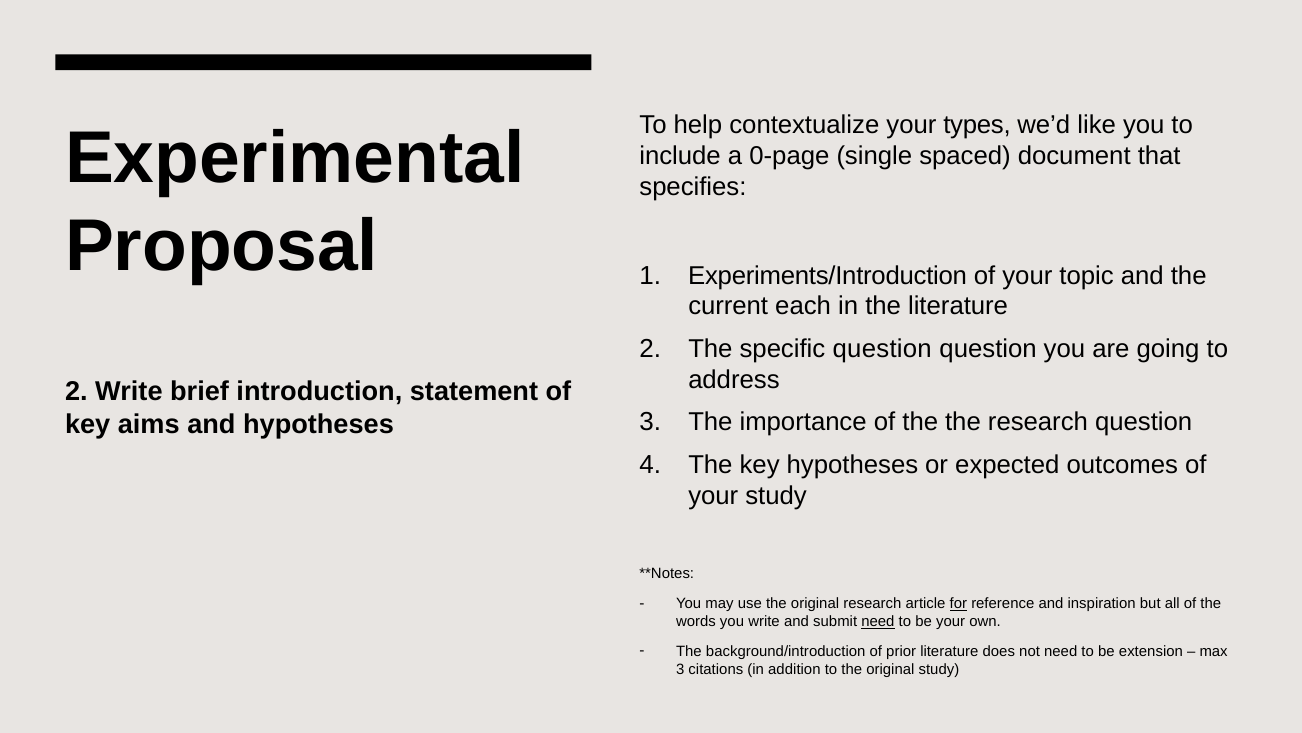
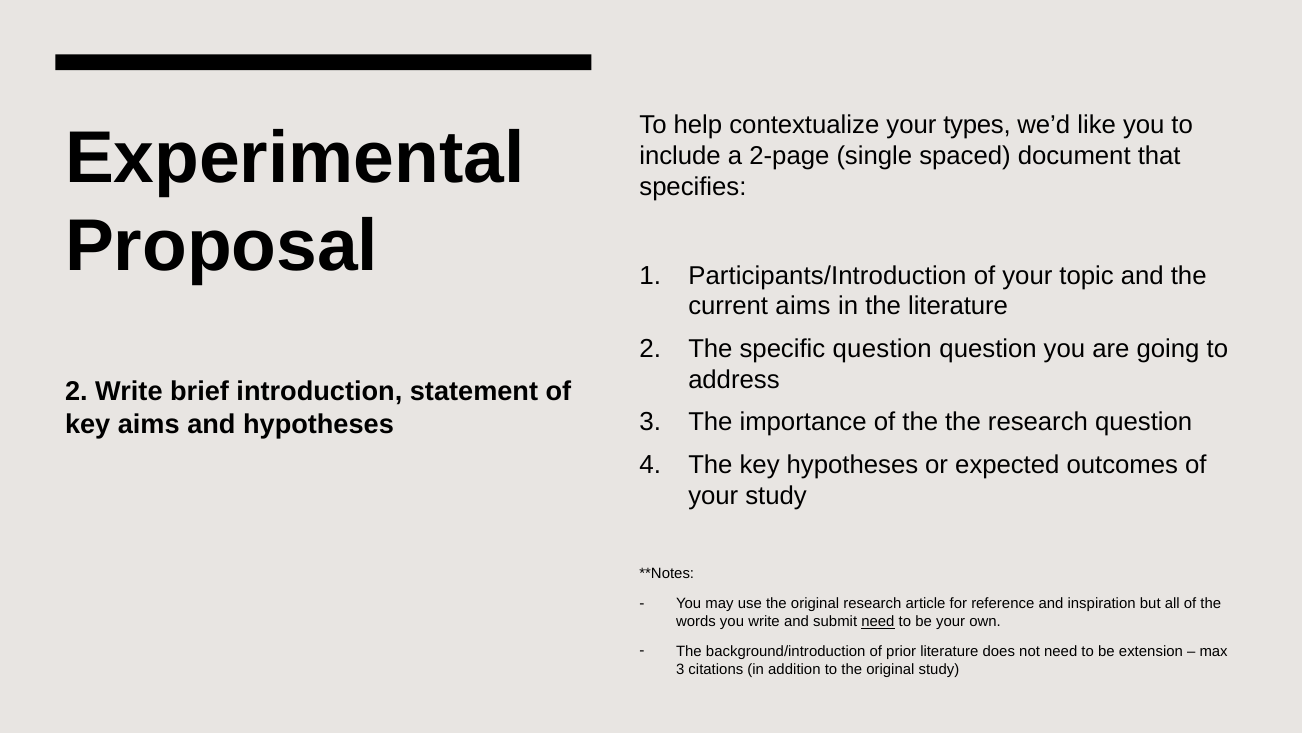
0-page: 0-page -> 2-page
Experiments/Introduction: Experiments/Introduction -> Participants/Introduction
current each: each -> aims
for underline: present -> none
